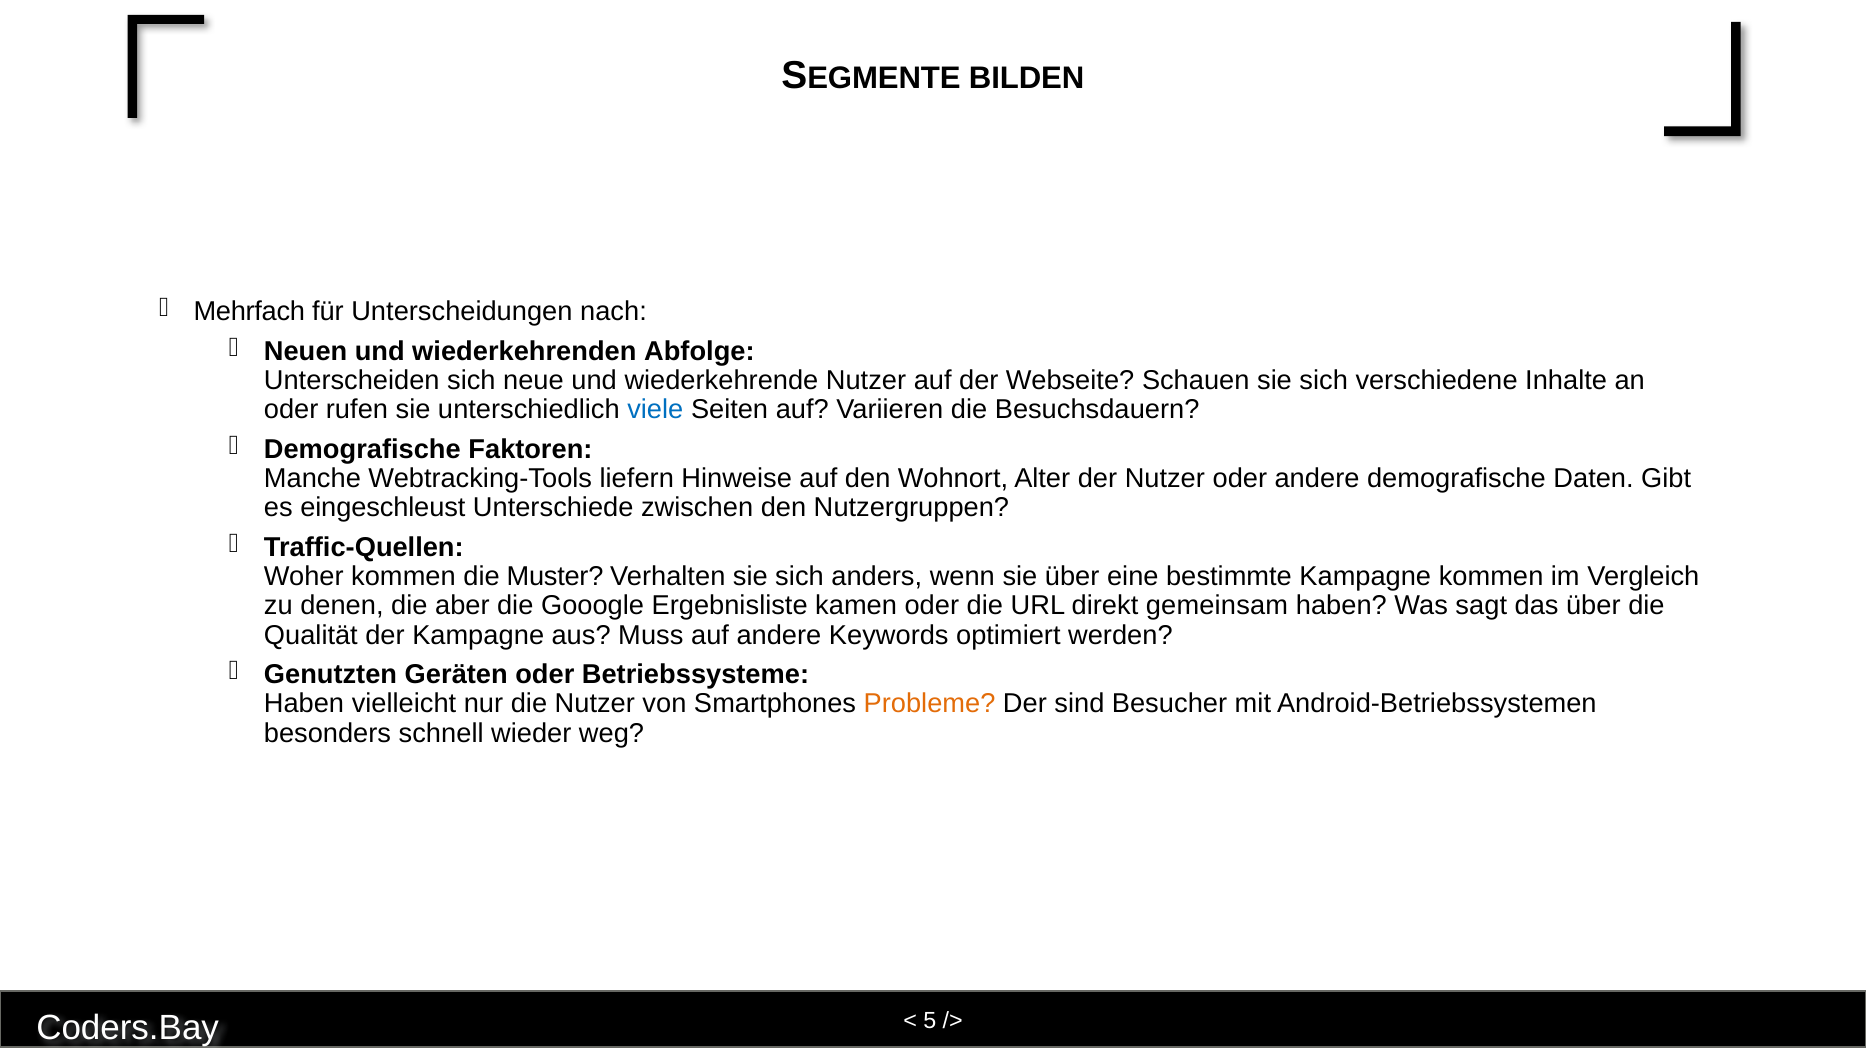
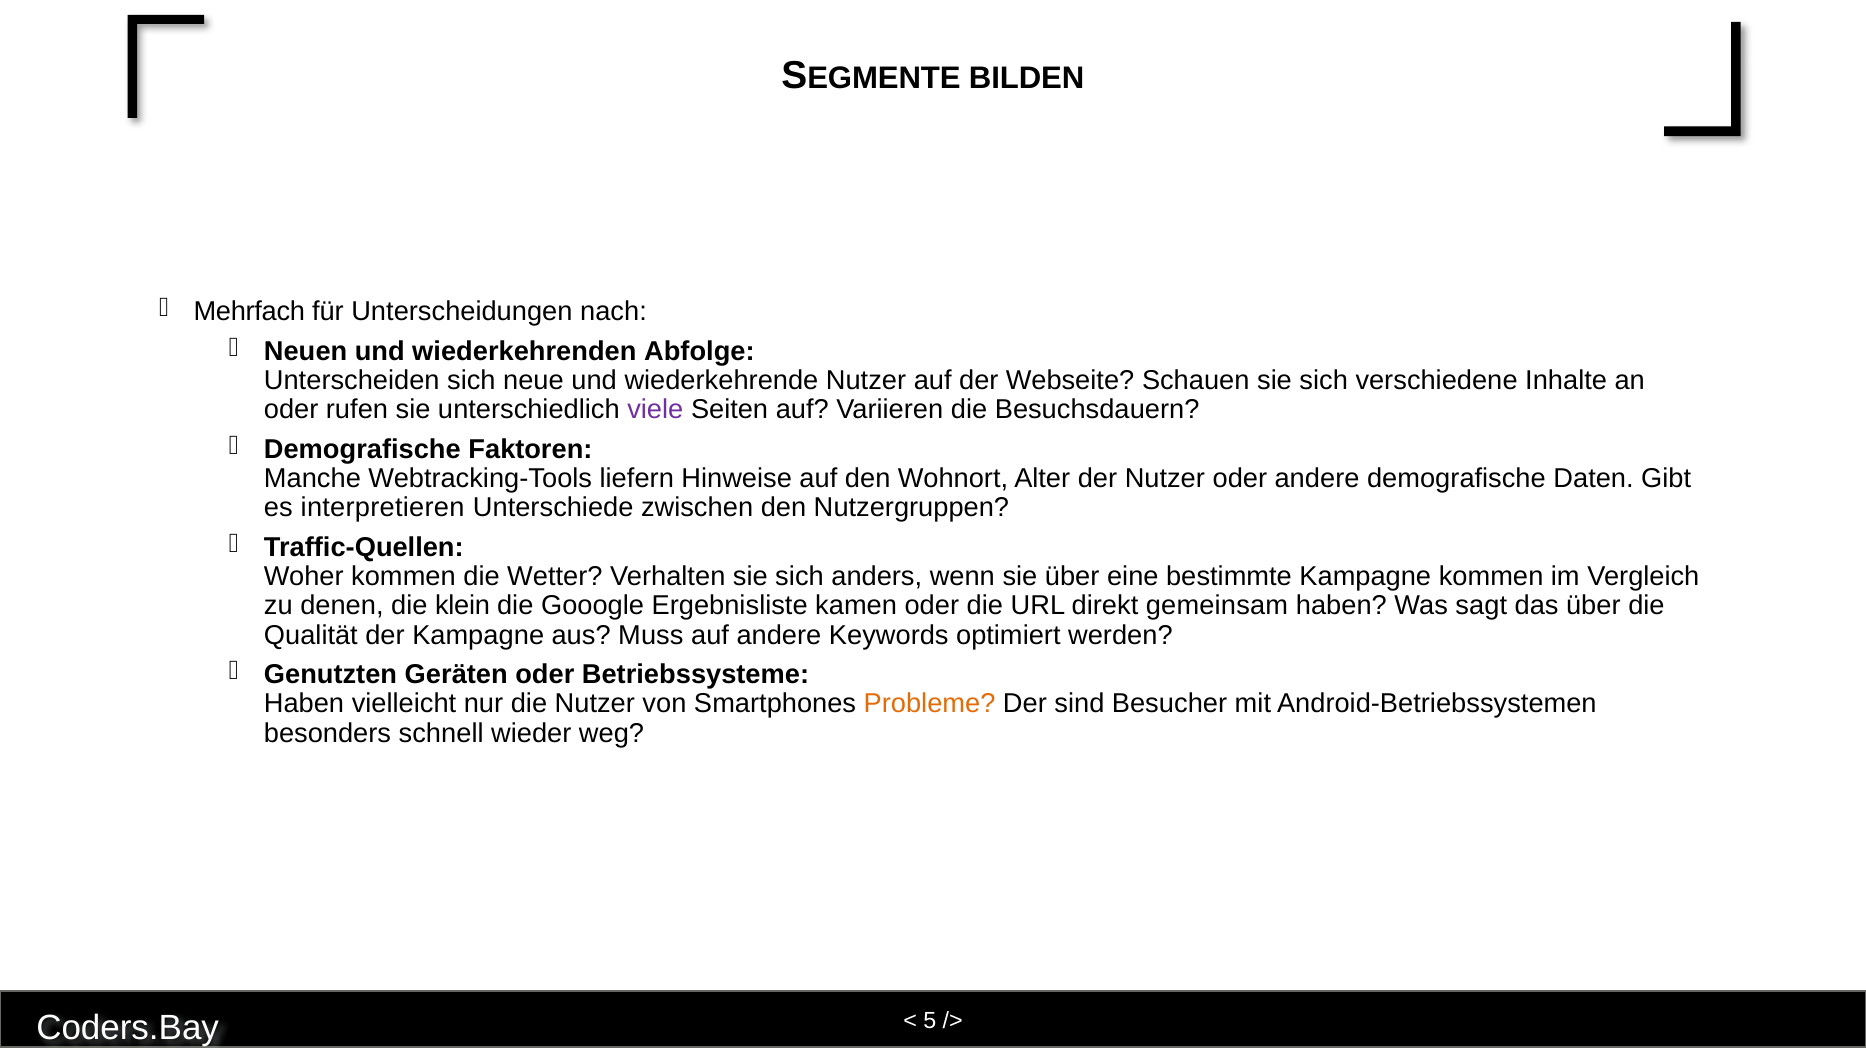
viele colour: blue -> purple
eingeschleust: eingeschleust -> interpretieren
Muster: Muster -> Wetter
aber: aber -> klein
